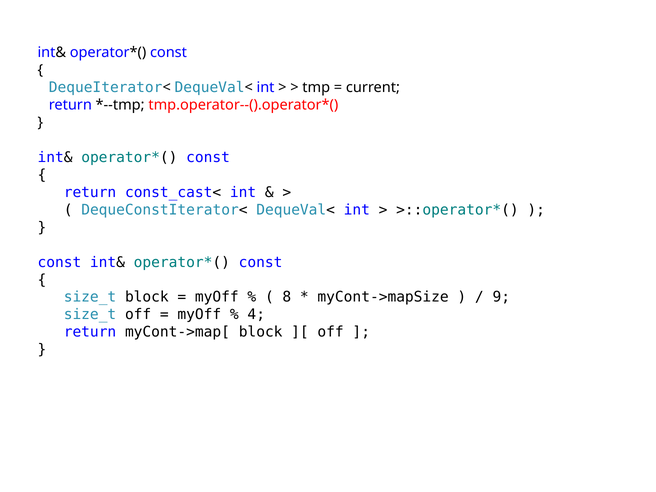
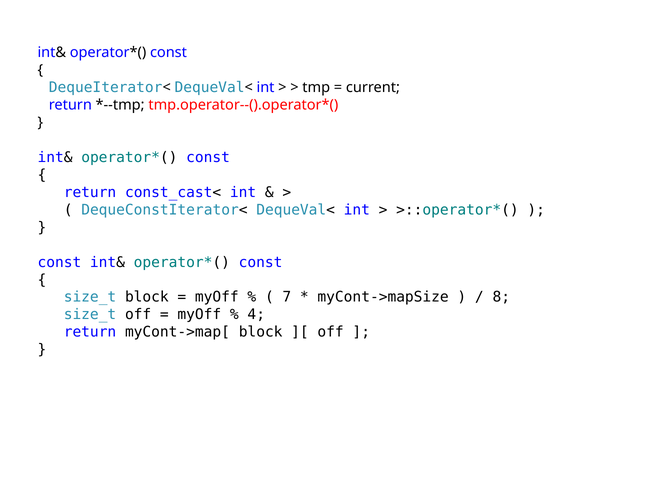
8: 8 -> 7
9: 9 -> 8
